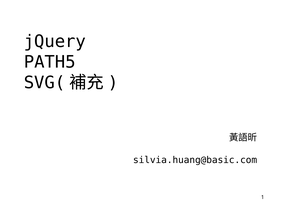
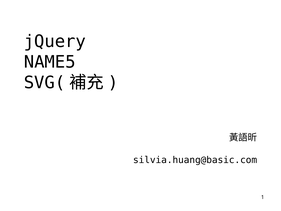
PATH5: PATH5 -> NAME5
